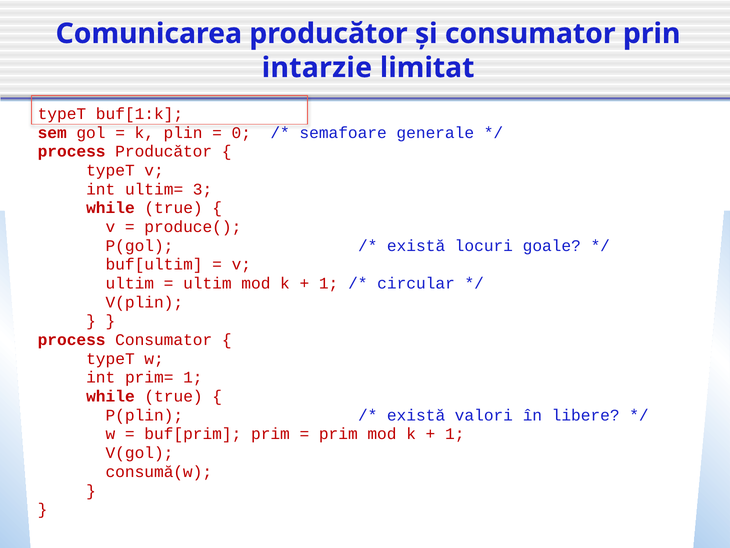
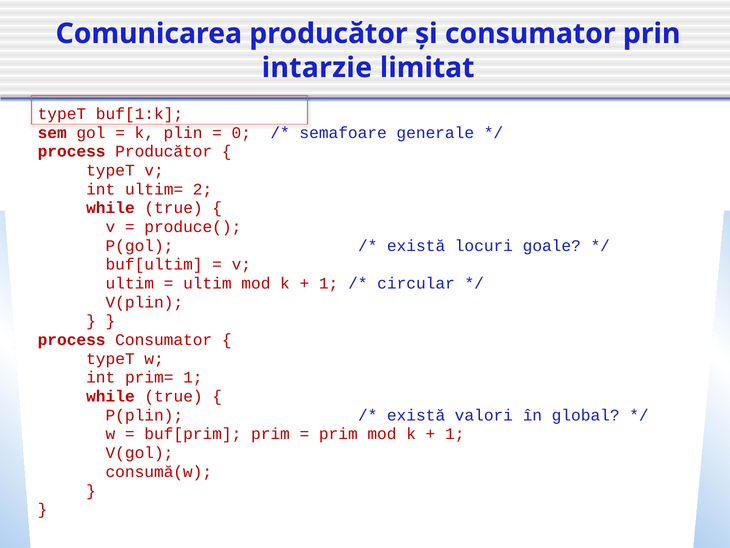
3: 3 -> 2
libere: libere -> global
